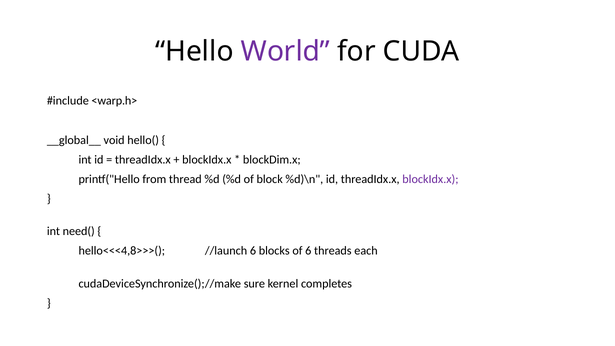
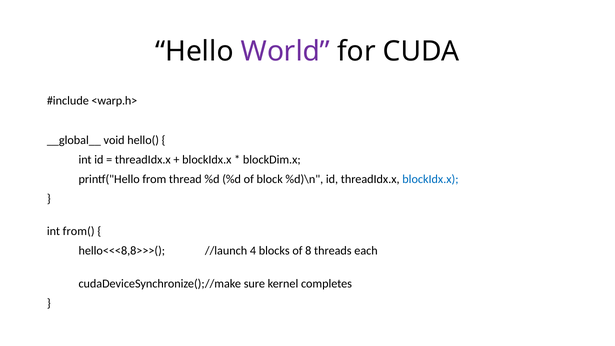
blockIdx.x at (430, 179) colour: purple -> blue
need(: need( -> from(
hello<<<4,8>>>(: hello<<<4,8>>>( -> hello<<<8,8>>>(
//launch 6: 6 -> 4
of 6: 6 -> 8
